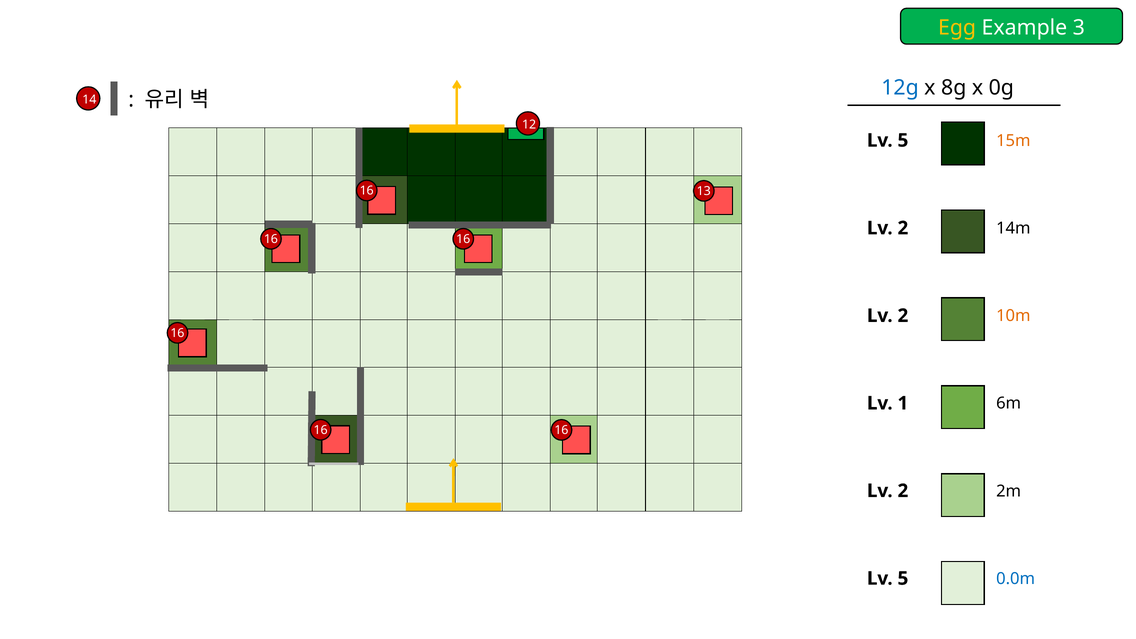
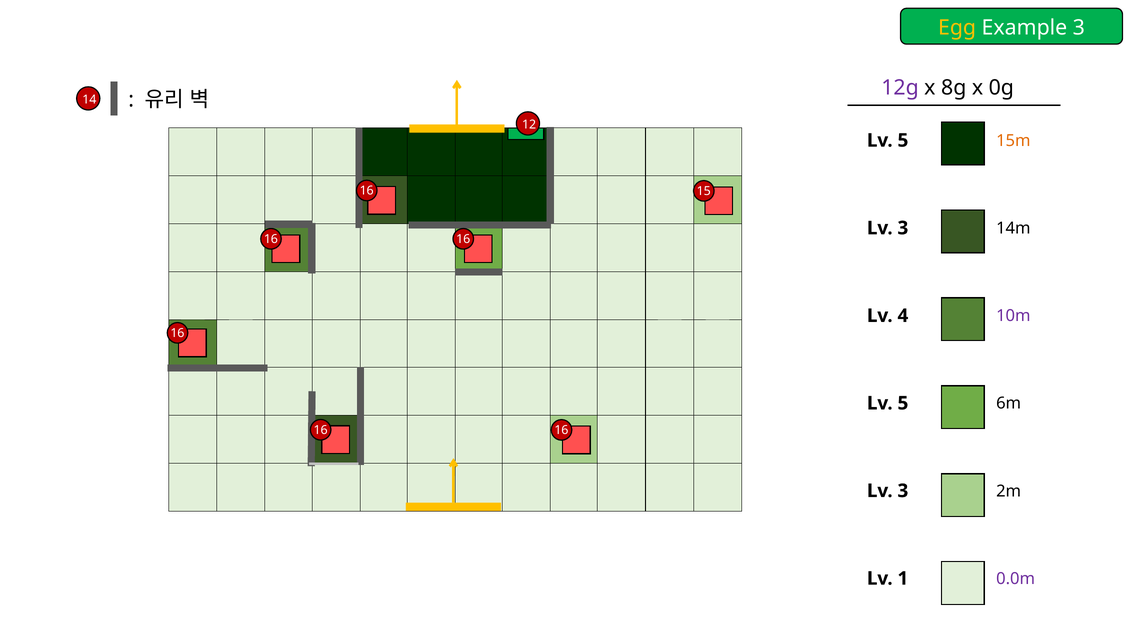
12g colour: blue -> purple
13: 13 -> 15
2 at (903, 228): 2 -> 3
10m colour: orange -> purple
2 at (903, 316): 2 -> 4
1 at (903, 403): 1 -> 5
2 at (903, 491): 2 -> 3
0.0m colour: blue -> purple
5 at (903, 578): 5 -> 1
